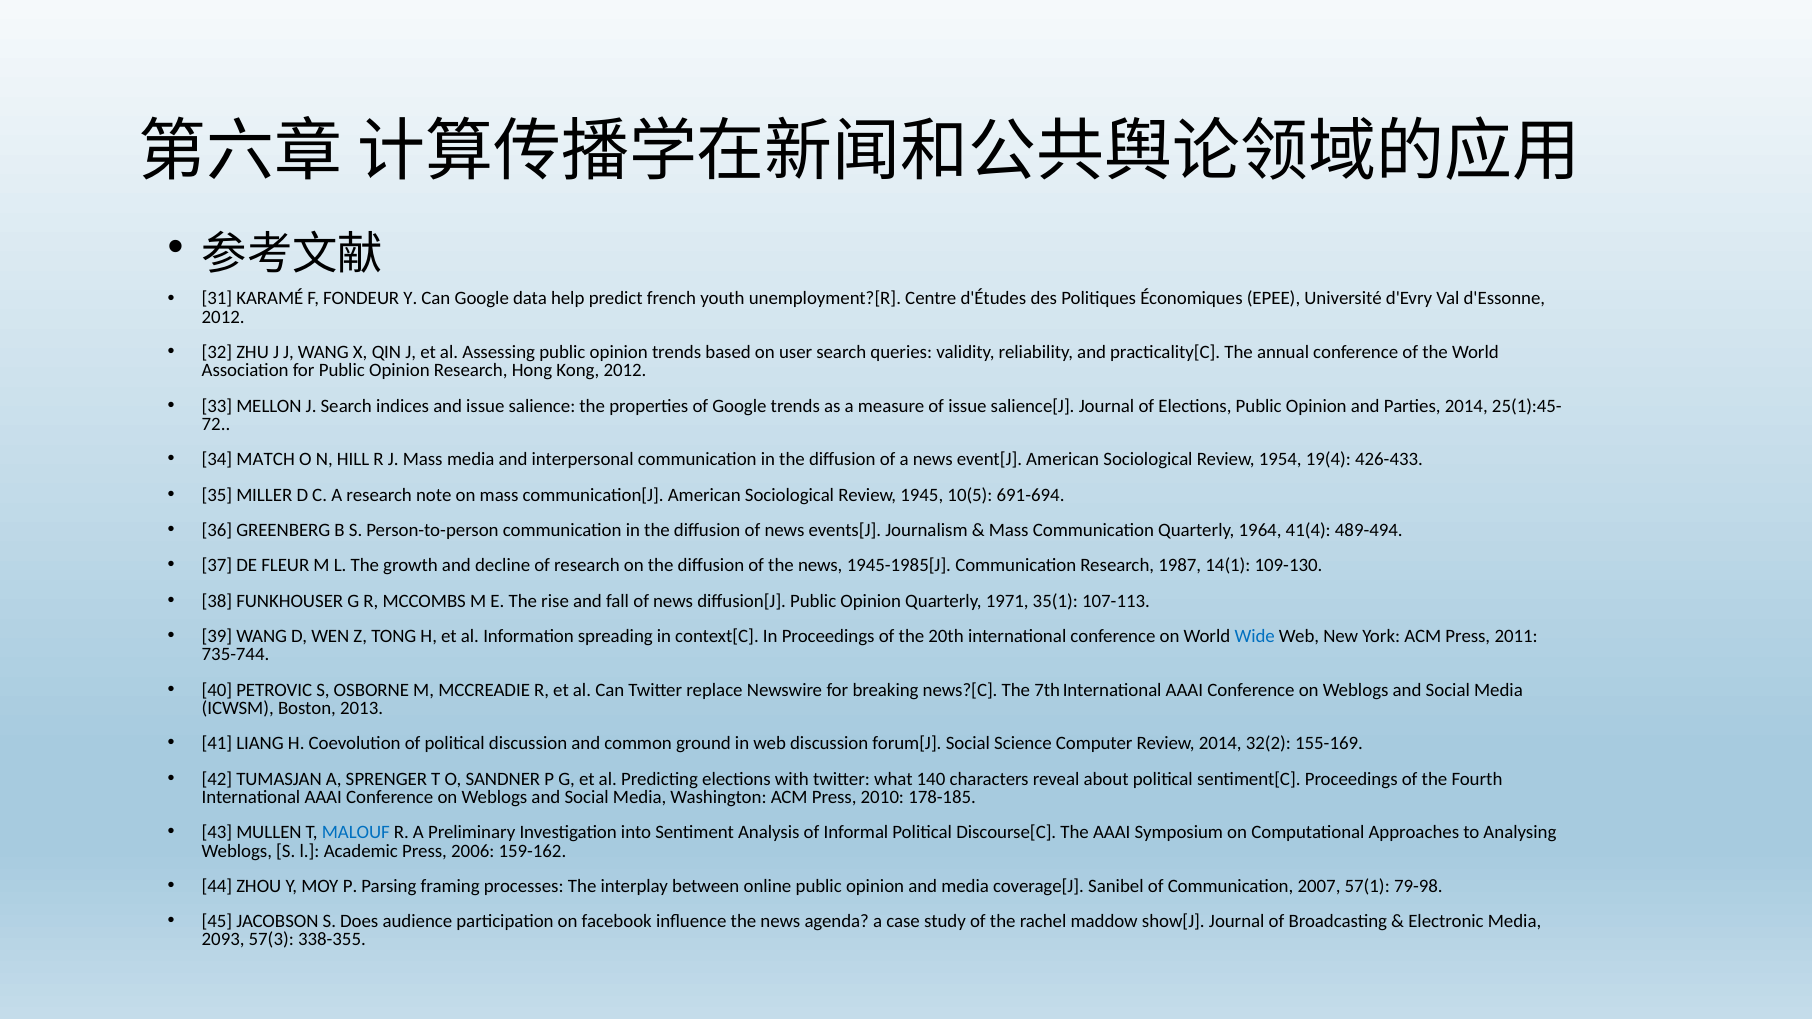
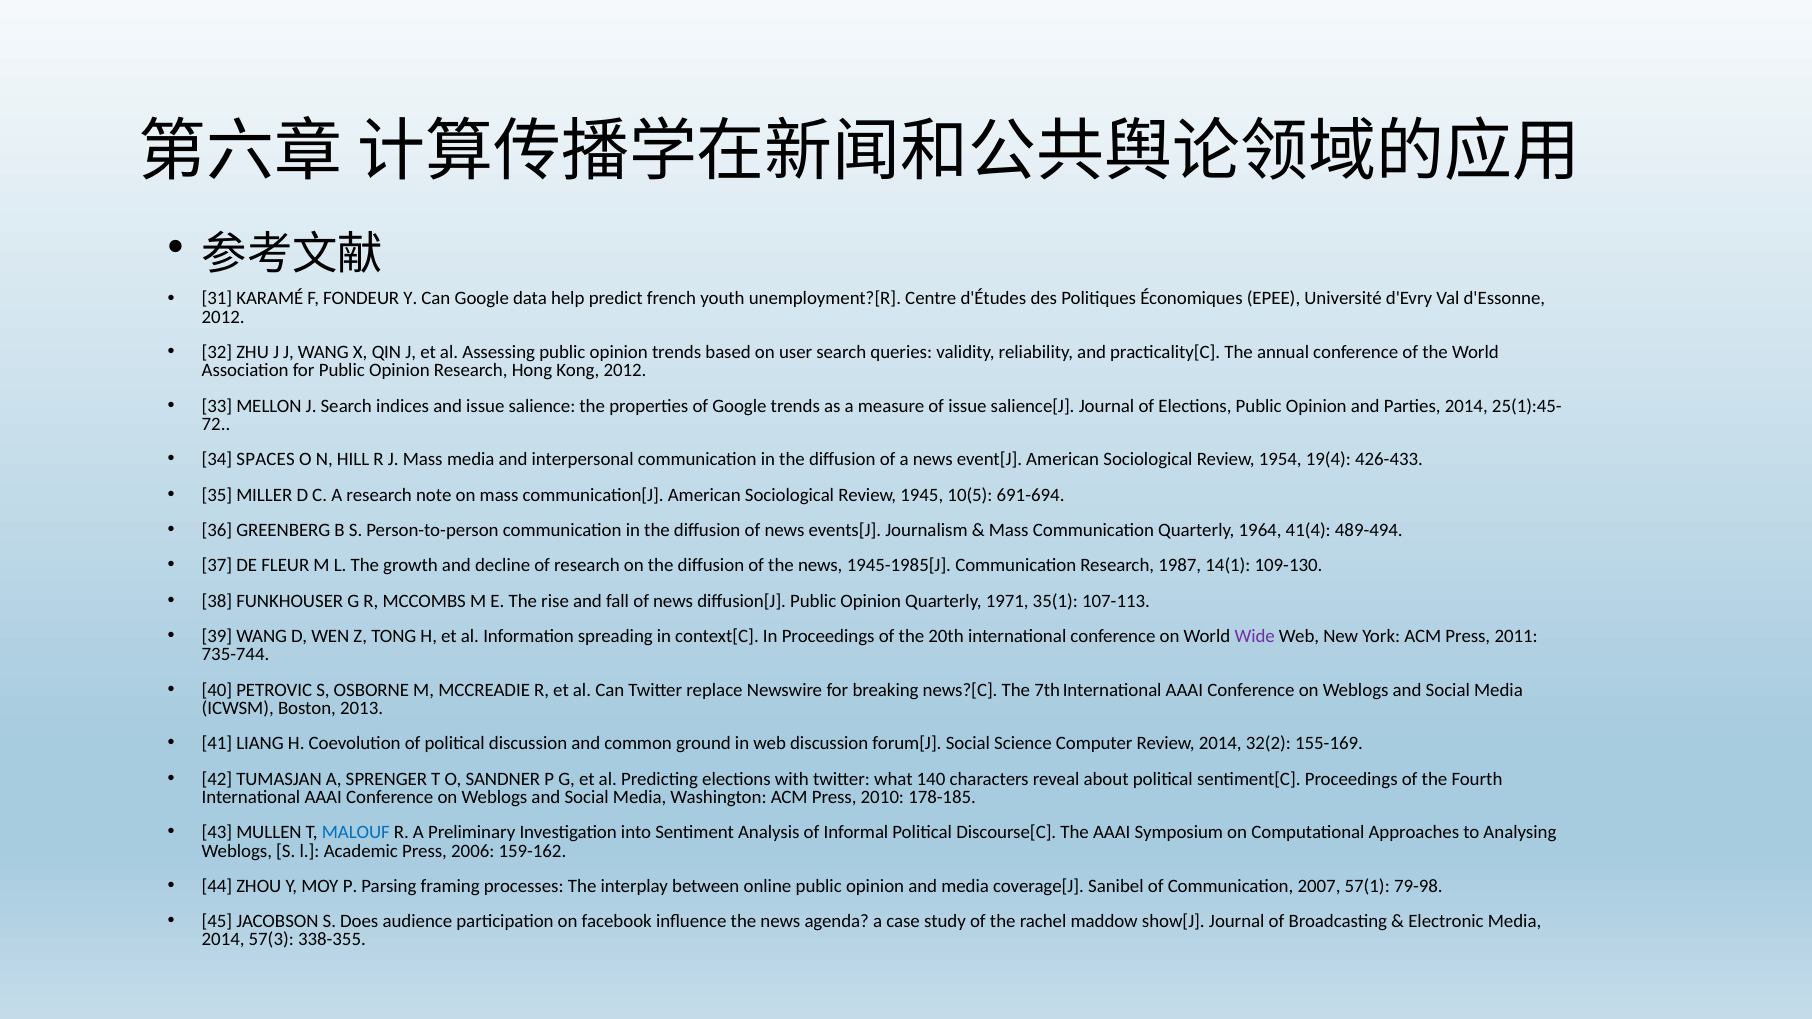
MATCH: MATCH -> SPACES
Wide colour: blue -> purple
2093 at (223, 940): 2093 -> 2014
